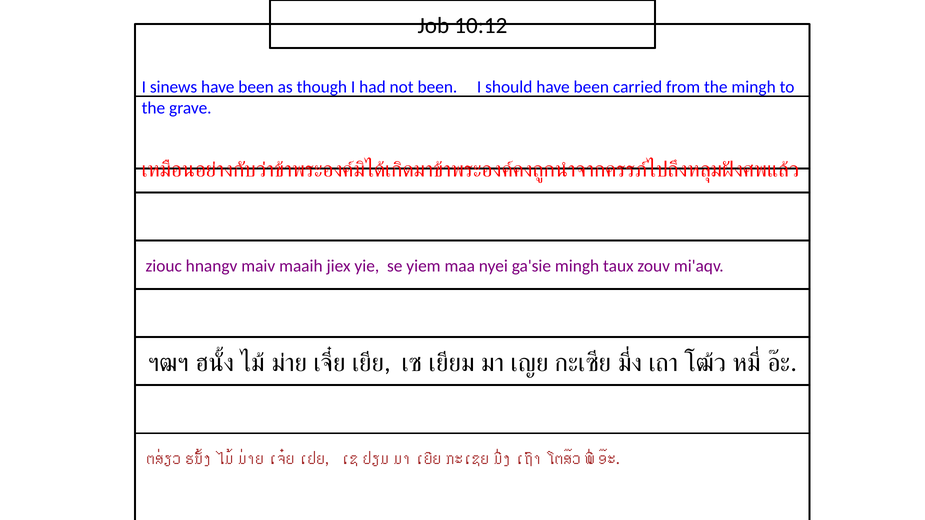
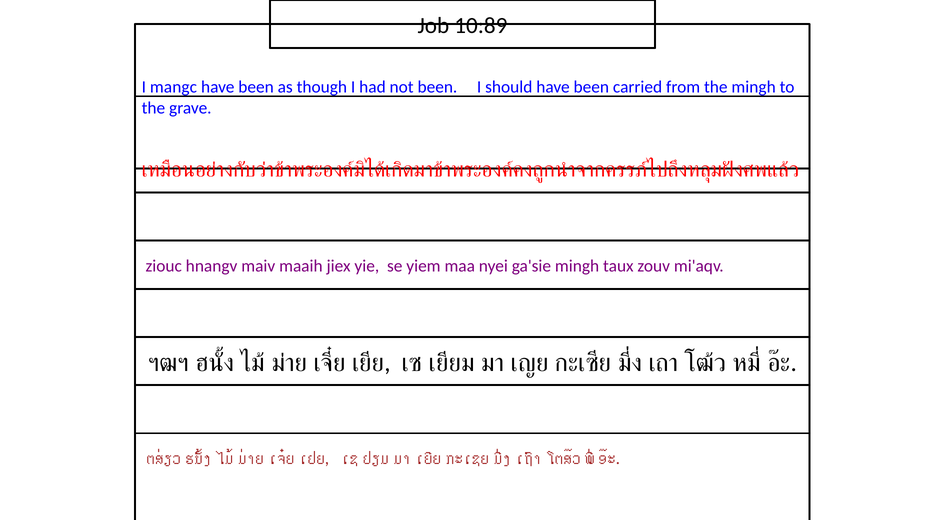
10:12: 10:12 -> 10:89
sinews: sinews -> mangc
